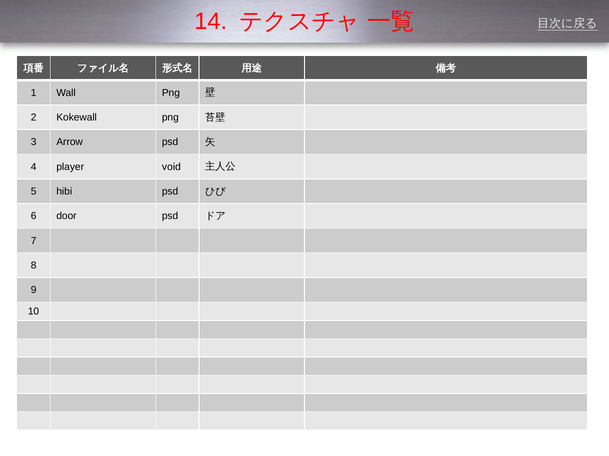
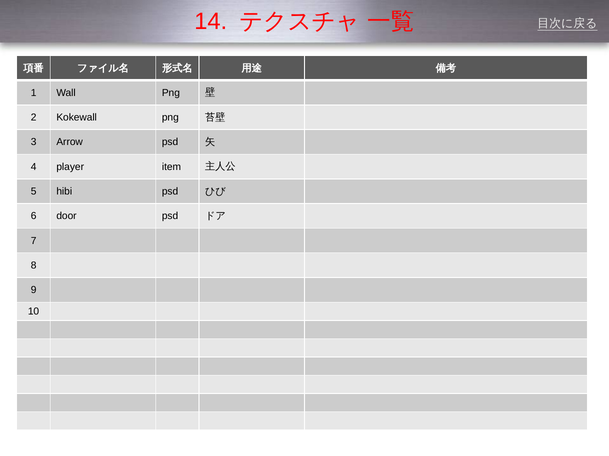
void: void -> item
